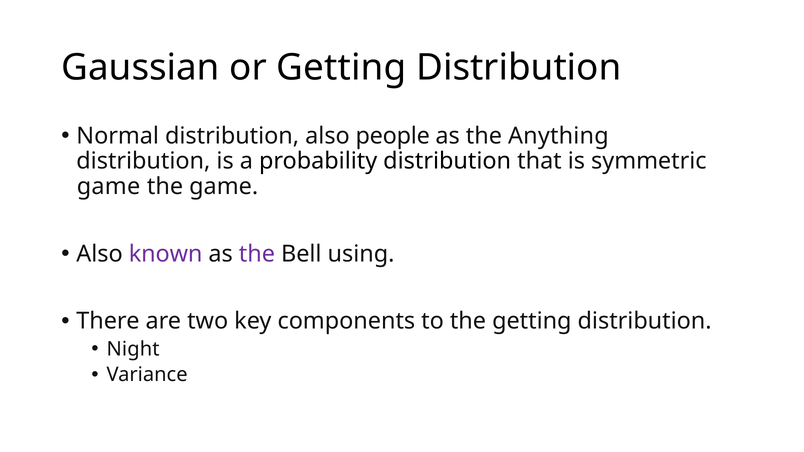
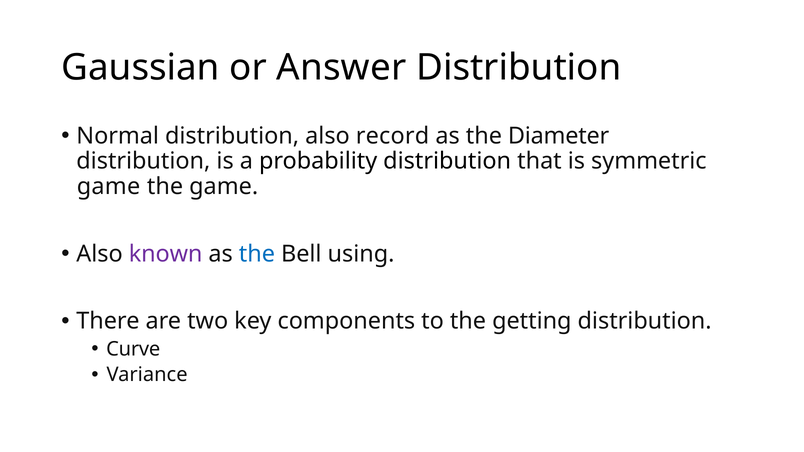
or Getting: Getting -> Answer
people: people -> record
Anything: Anything -> Diameter
the at (257, 254) colour: purple -> blue
Night: Night -> Curve
